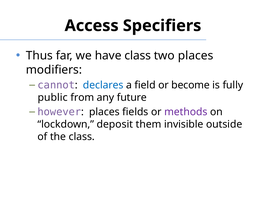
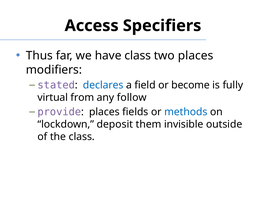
cannot: cannot -> stated
public: public -> virtual
future: future -> follow
however: however -> provide
methods colour: purple -> blue
